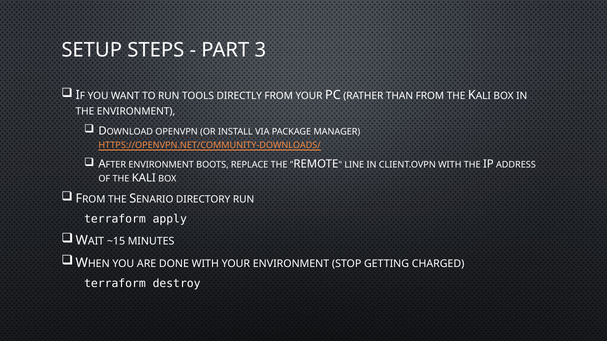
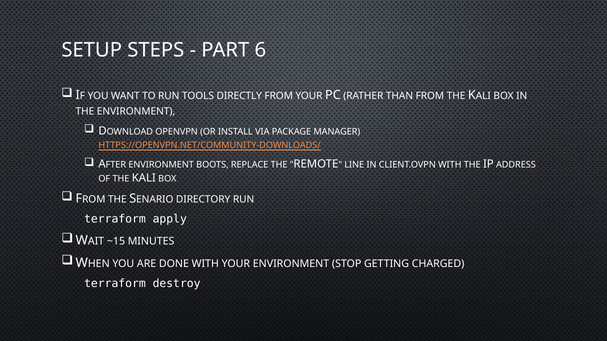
3: 3 -> 6
